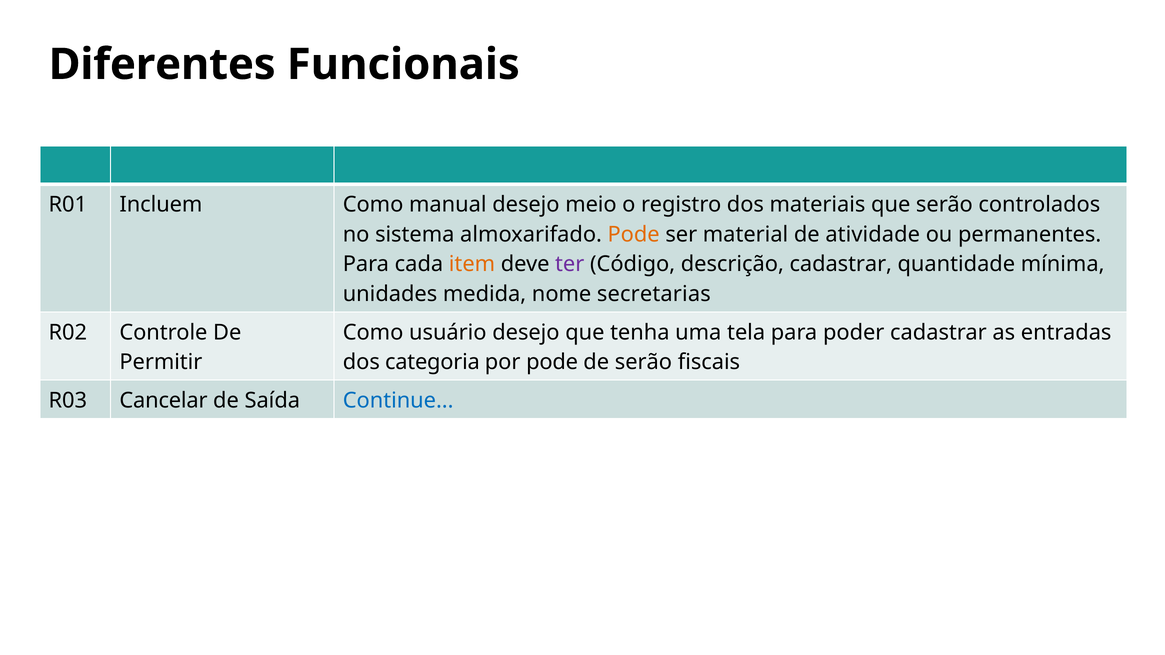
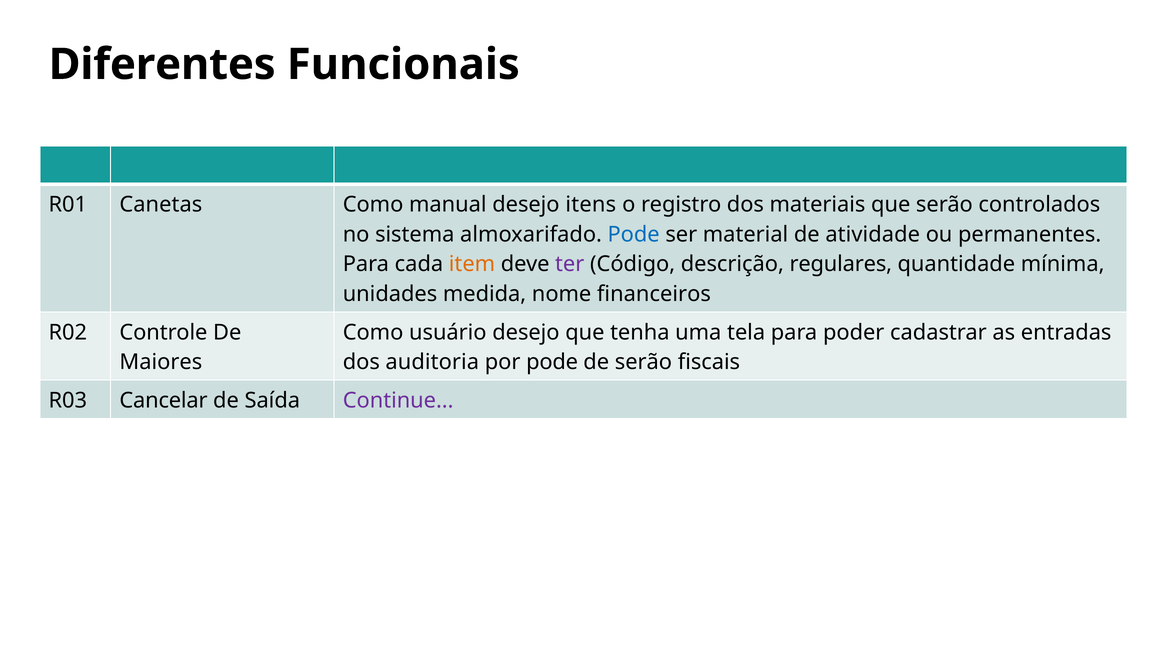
Incluem: Incluem -> Canetas
meio: meio -> itens
Pode at (634, 235) colour: orange -> blue
descrição cadastrar: cadastrar -> regulares
secretarias: secretarias -> financeiros
Permitir: Permitir -> Maiores
categoria: categoria -> auditoria
Continue colour: blue -> purple
